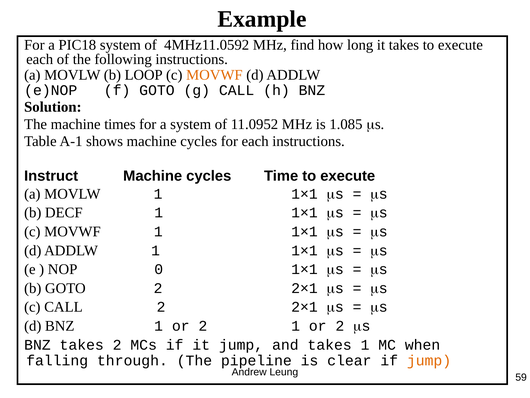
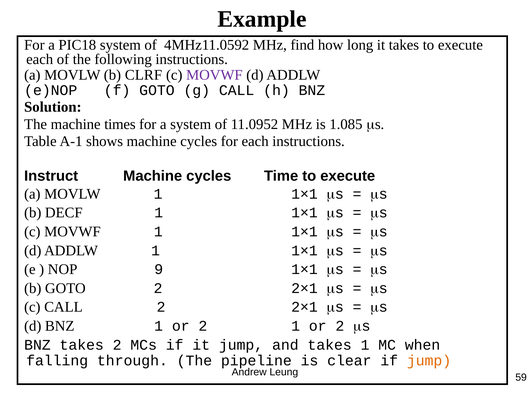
LOOP: LOOP -> CLRF
MOVWF at (214, 75) colour: orange -> purple
0: 0 -> 9
